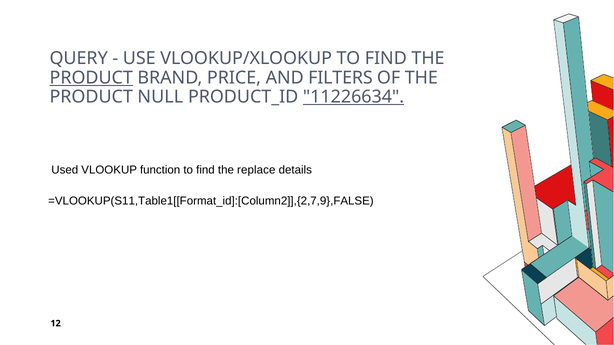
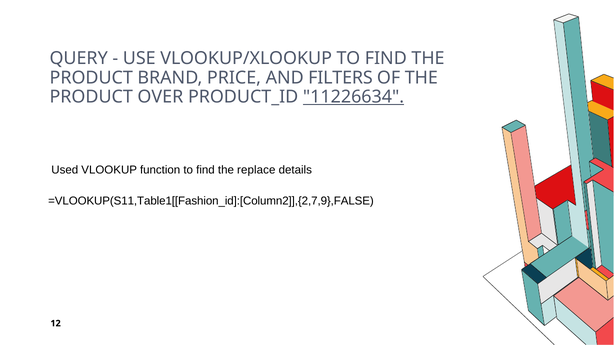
PRODUCT at (91, 78) underline: present -> none
NULL: NULL -> OVER
=VLOOKUP(S11,Table1[[Format_id]:[Column2]],{2,7,9},FALSE: =VLOOKUP(S11,Table1[[Format_id]:[Column2]],{2,7,9},FALSE -> =VLOOKUP(S11,Table1[[Fashion_id]:[Column2]],{2,7,9},FALSE
